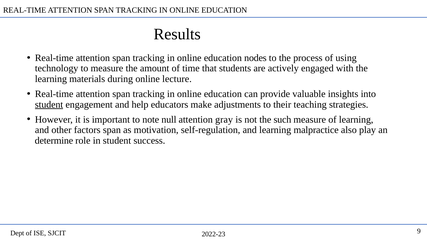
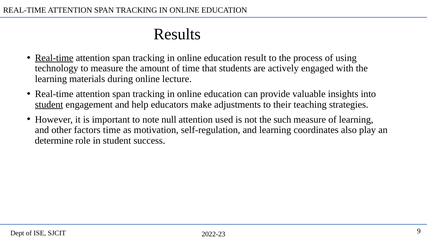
Real-time at (54, 58) underline: none -> present
nodes: nodes -> result
gray: gray -> used
factors span: span -> time
malpractice: malpractice -> coordinates
